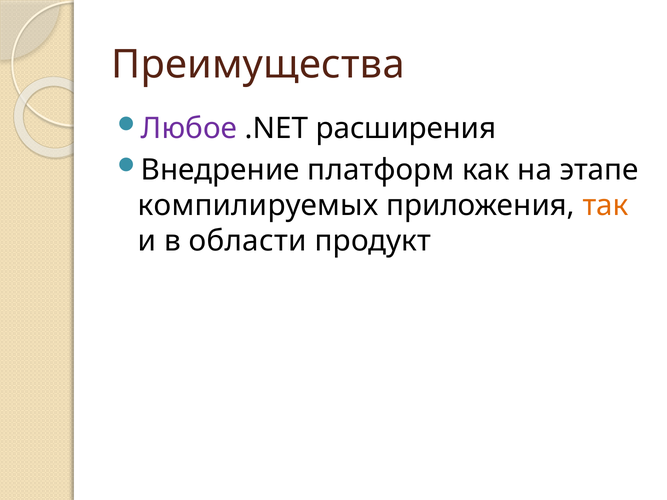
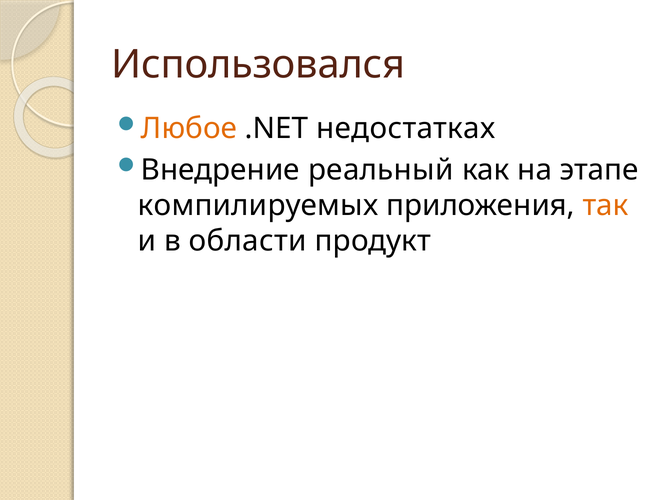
Преимущества: Преимущества -> Использовался
Любое colour: purple -> orange
расширения: расширения -> недостатках
платформ: платформ -> реальный
